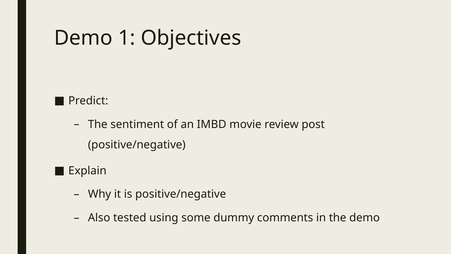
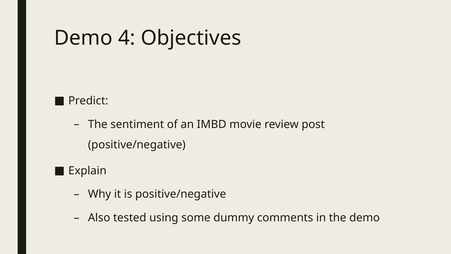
1: 1 -> 4
